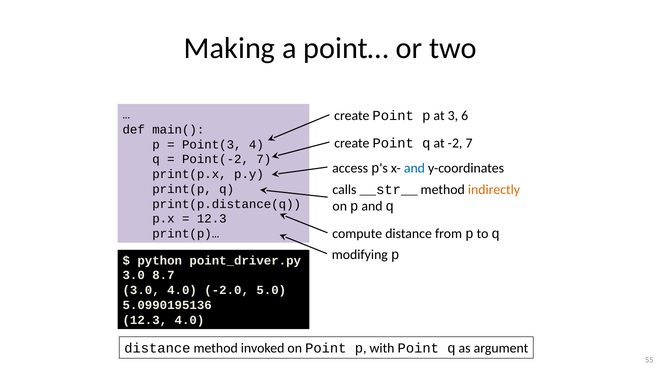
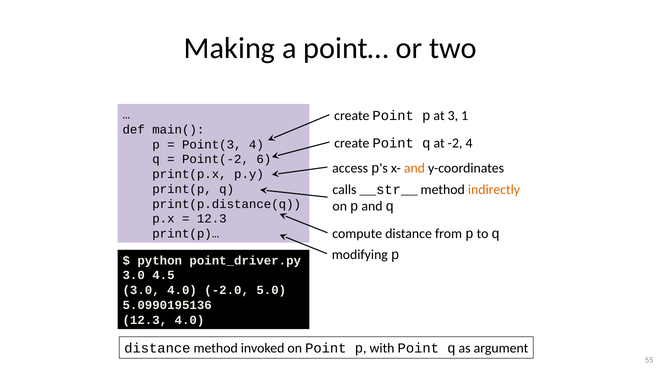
6: 6 -> 1
-2 7: 7 -> 4
Point(-2 7: 7 -> 6
and at (414, 168) colour: blue -> orange
8.7: 8.7 -> 4.5
